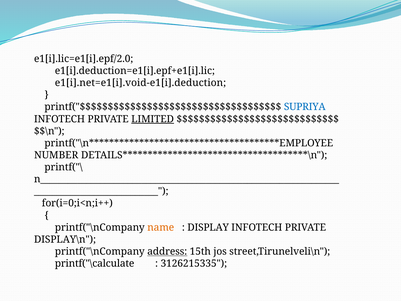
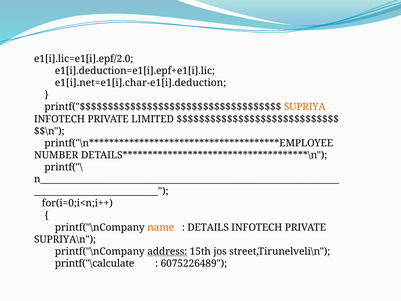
e1[i].net=e1[i].void-e1[i].deduction: e1[i].net=e1[i].void-e1[i].deduction -> e1[i].net=e1[i].char-e1[i].deduction
SUPRIYA colour: blue -> orange
LIMITED underline: present -> none
DISPLAY: DISPLAY -> DETAILS
DISPLAY\n: DISPLAY\n -> SUPRIYA\n
3126215335: 3126215335 -> 6075226489
